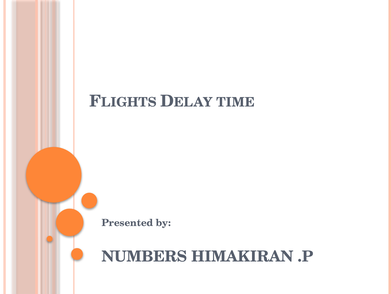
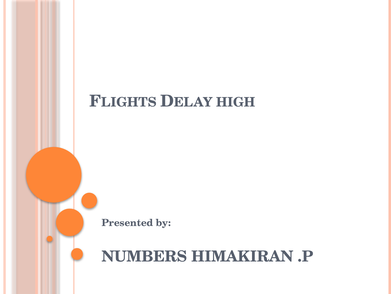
TIME: TIME -> HIGH
